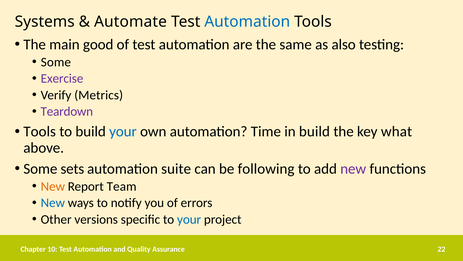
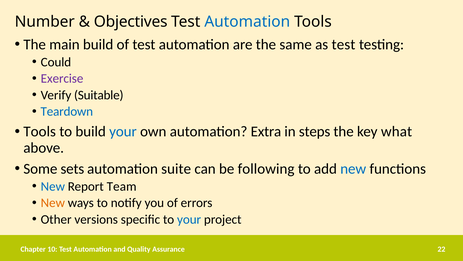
Systems: Systems -> Number
Automate: Automate -> Objectives
main good: good -> build
as also: also -> test
Some at (56, 62): Some -> Could
Metrics: Metrics -> Suitable
Teardown colour: purple -> blue
Time: Time -> Extra
in build: build -> steps
new at (353, 168) colour: purple -> blue
New at (53, 186) colour: orange -> blue
New at (53, 203) colour: blue -> orange
